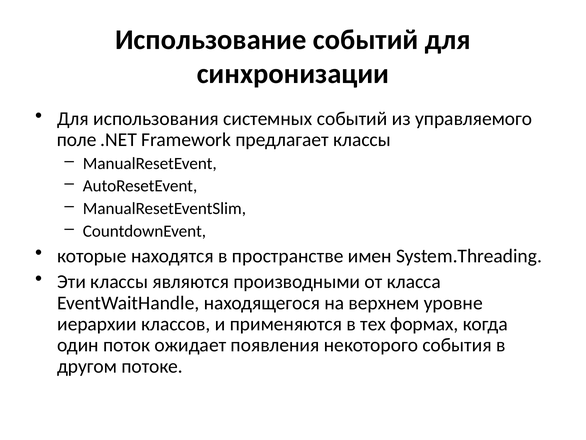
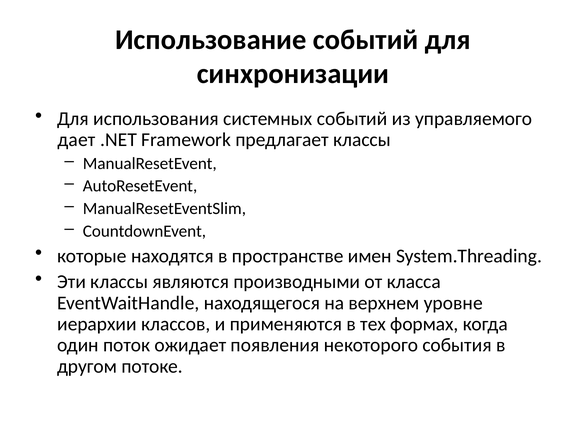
поле: поле -> дает
